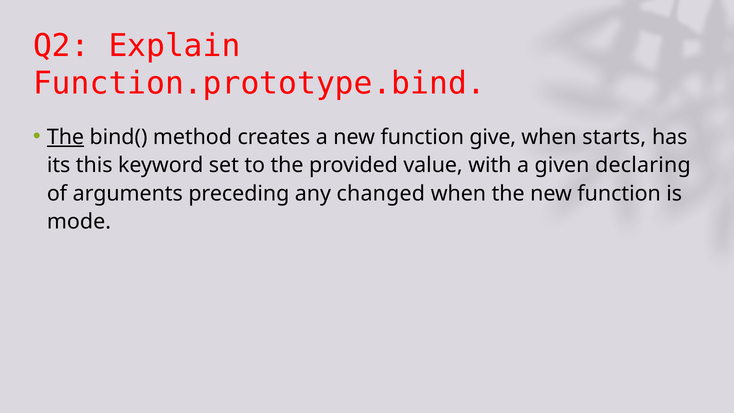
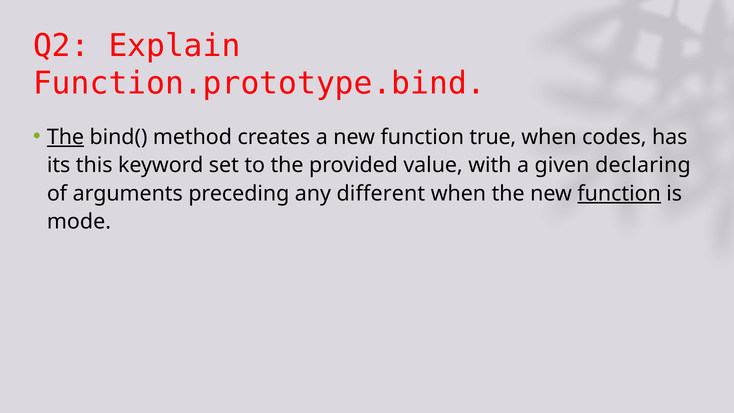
give: give -> true
starts: starts -> codes
changed: changed -> different
function at (619, 194) underline: none -> present
